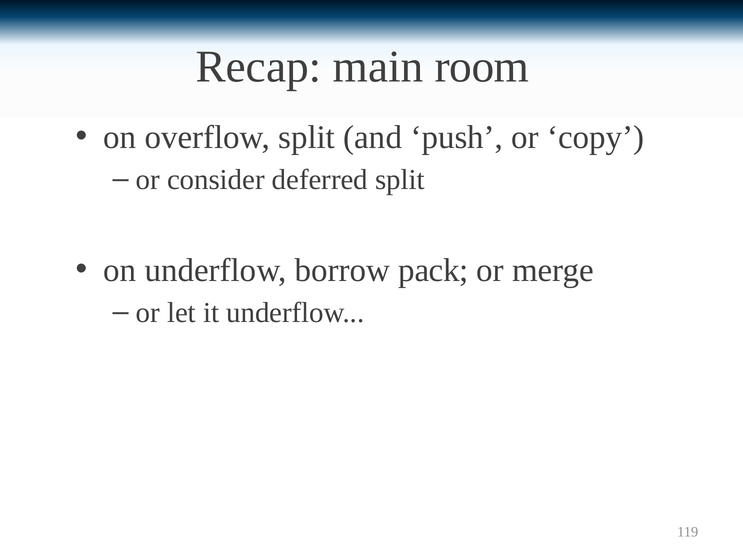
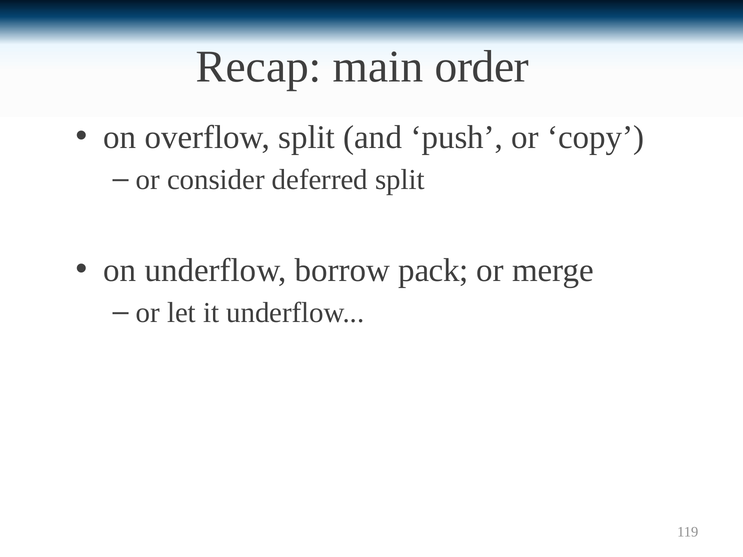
room: room -> order
